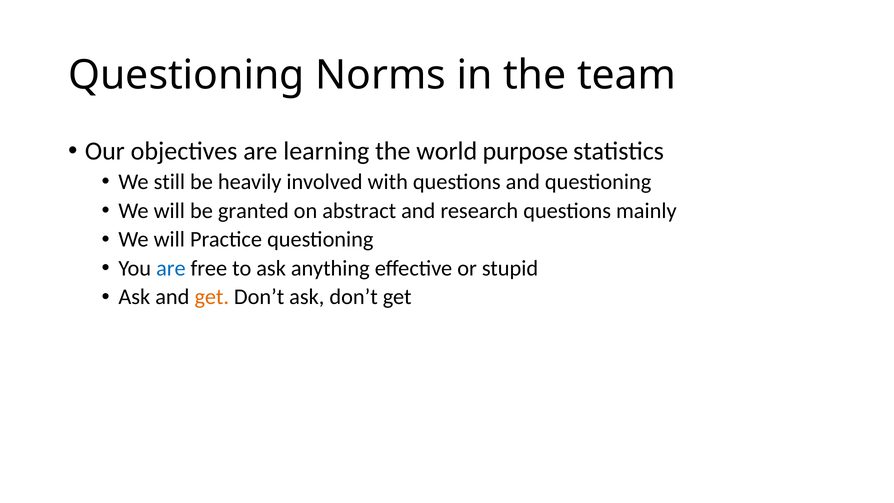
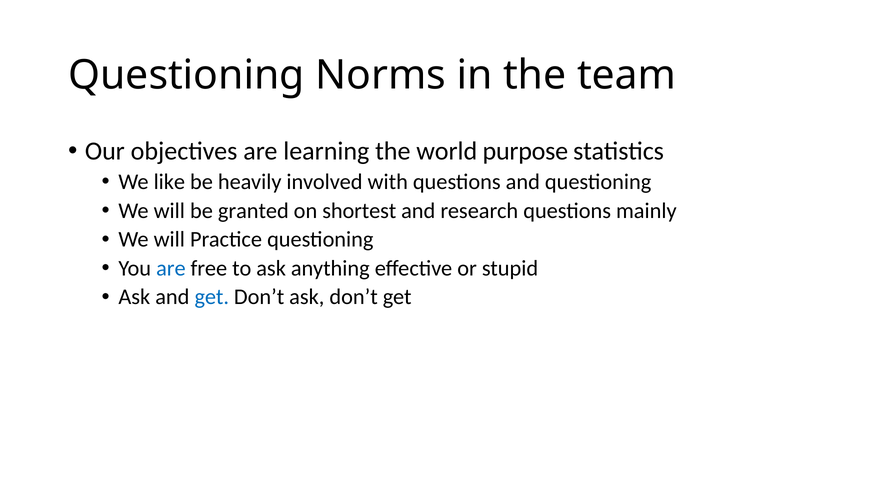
still: still -> like
abstract: abstract -> shortest
get at (212, 297) colour: orange -> blue
